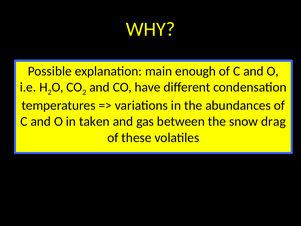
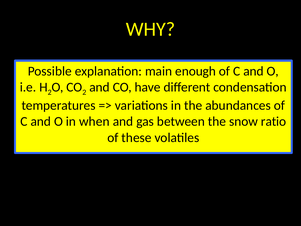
taken: taken -> when
drag: drag -> ratio
